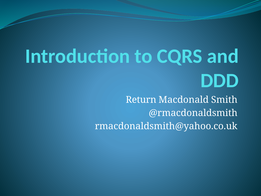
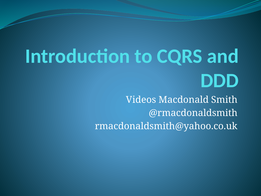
Return: Return -> Videos
